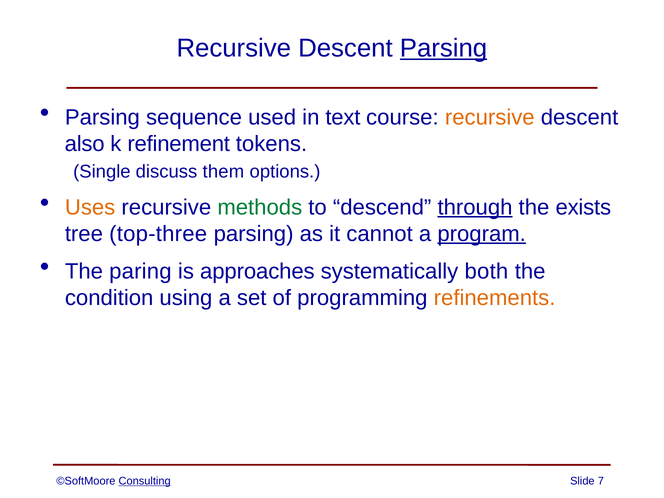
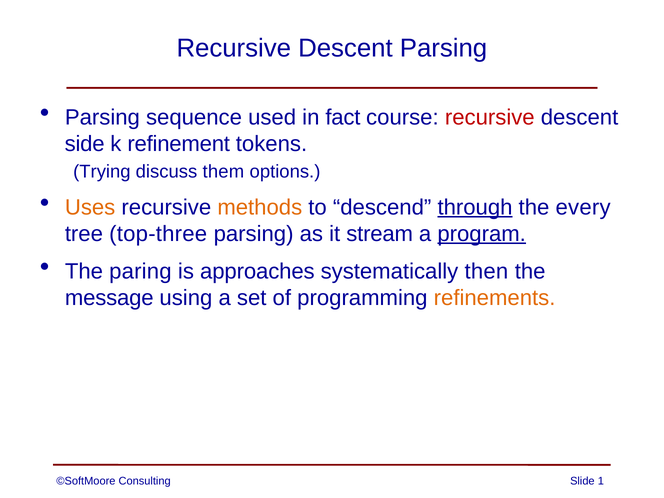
Parsing at (444, 48) underline: present -> none
text: text -> fact
recursive at (490, 117) colour: orange -> red
also: also -> side
Single: Single -> Trying
methods colour: green -> orange
exists: exists -> every
cannot: cannot -> stream
both: both -> then
condition: condition -> message
Consulting underline: present -> none
7: 7 -> 1
